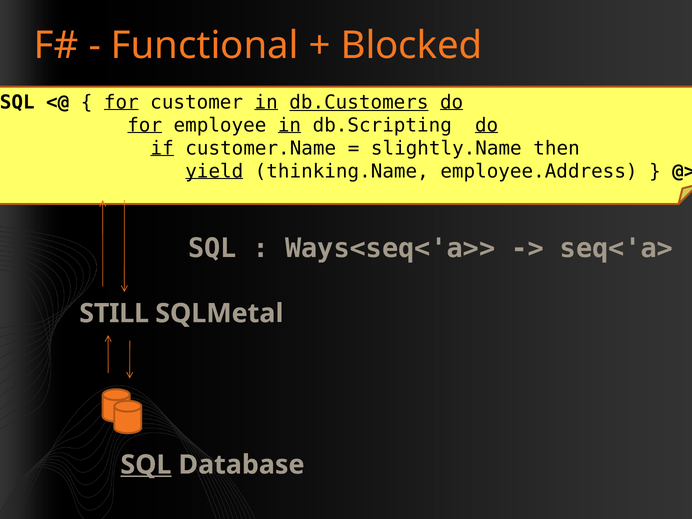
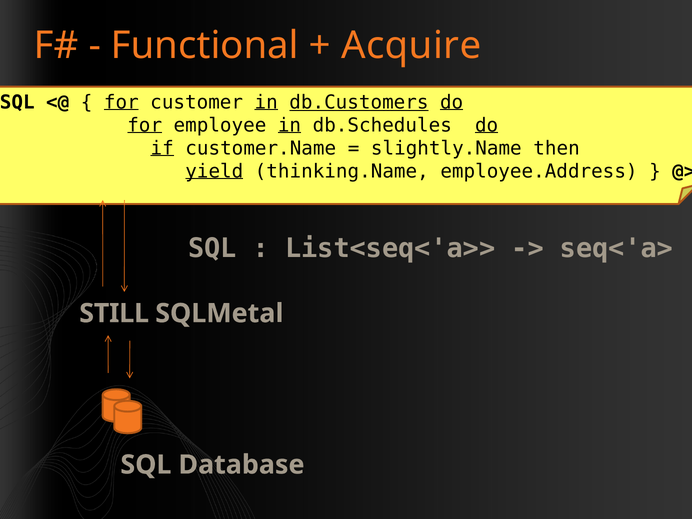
Blocked: Blocked -> Acquire
db.Scripting: db.Scripting -> db.Schedules
Ways<seq<'a>>: Ways<seq<'a>> -> List<seq<'a>>
SQL at (146, 465) underline: present -> none
